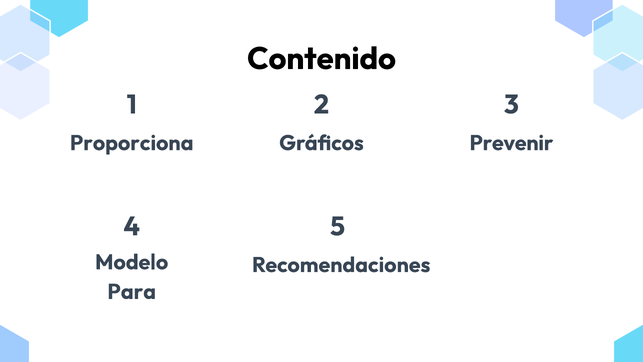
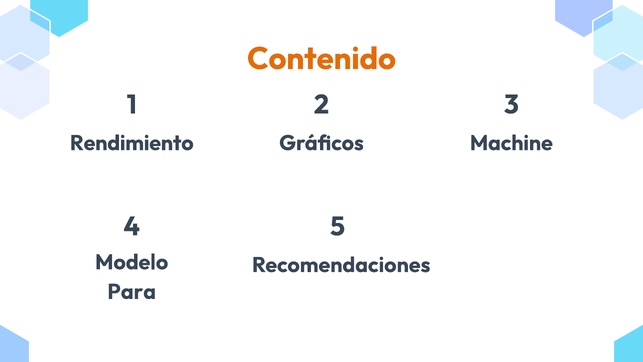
Contenido colour: black -> orange
Proporciona: Proporciona -> Rendimiento
Prevenir: Prevenir -> Machine
